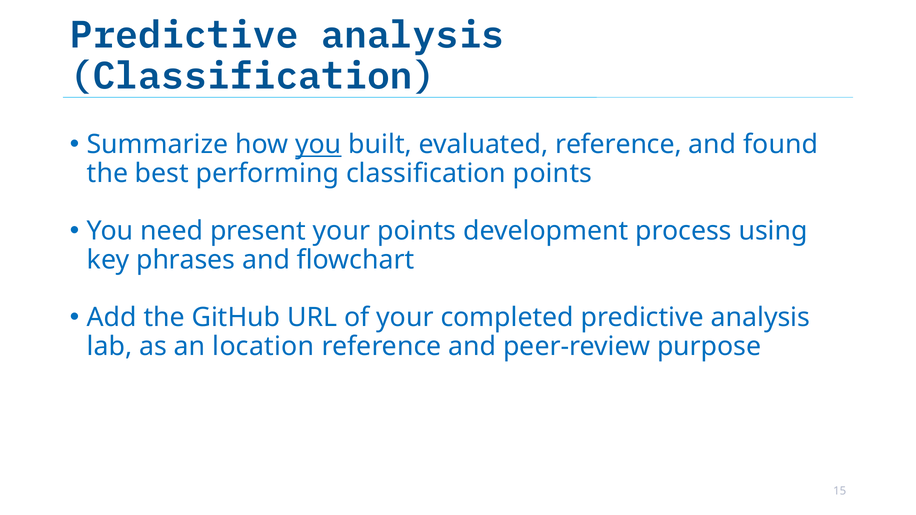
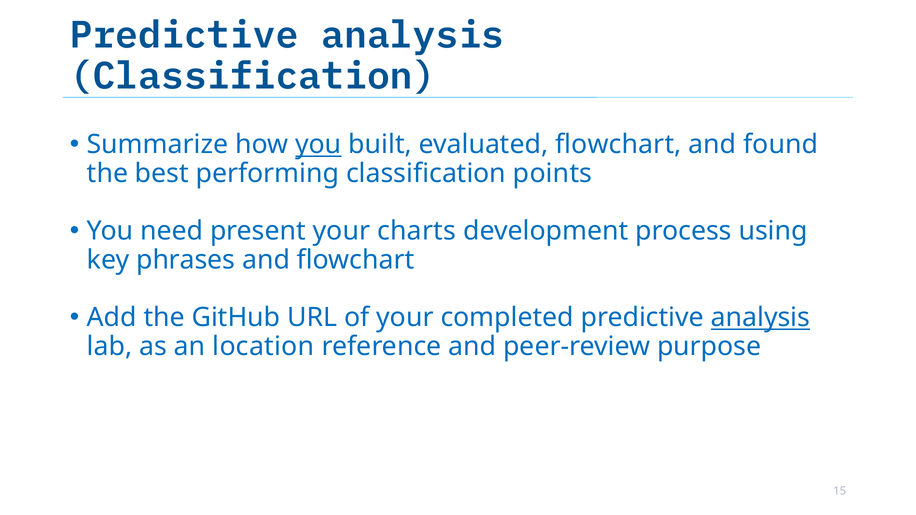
evaluated reference: reference -> flowchart
your points: points -> charts
analysis at (760, 318) underline: none -> present
